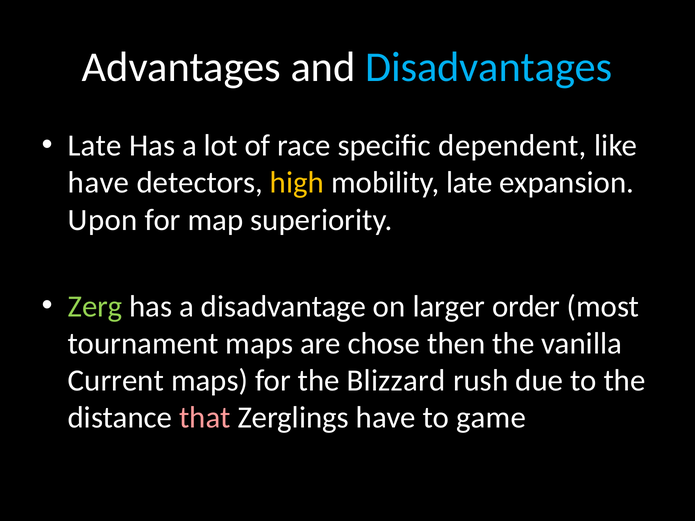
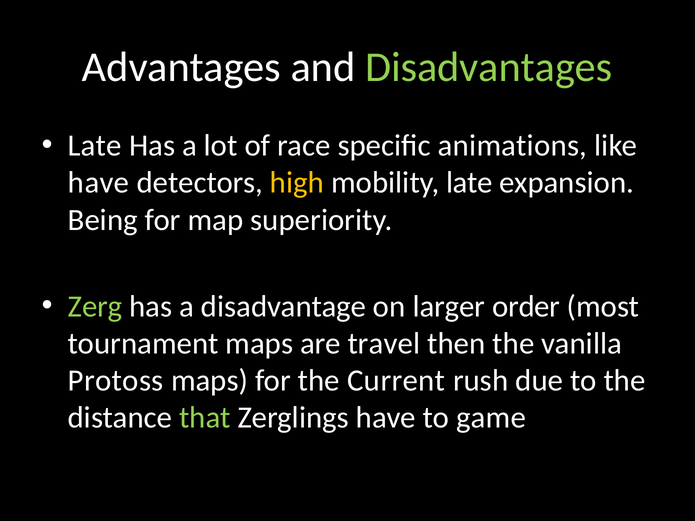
Disadvantages colour: light blue -> light green
dependent: dependent -> animations
Upon: Upon -> Being
chose: chose -> travel
Current: Current -> Protoss
Blizzard: Blizzard -> Current
that colour: pink -> light green
